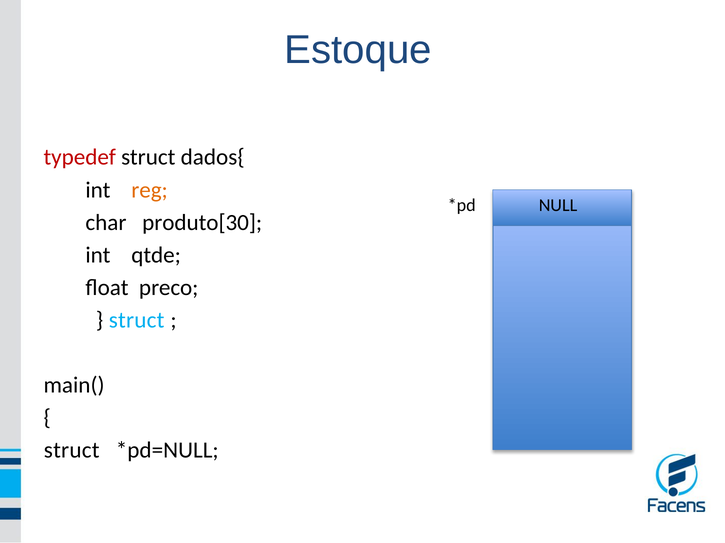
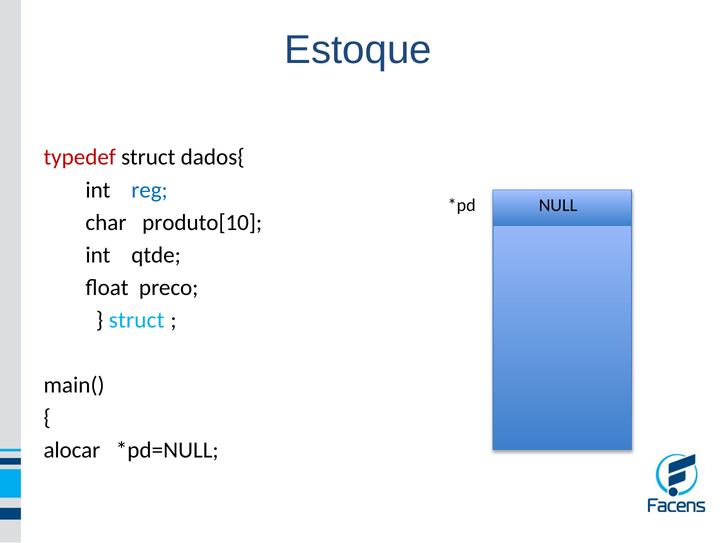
reg colour: orange -> blue
produto[30: produto[30 -> produto[10
struct at (72, 451): struct -> alocar
